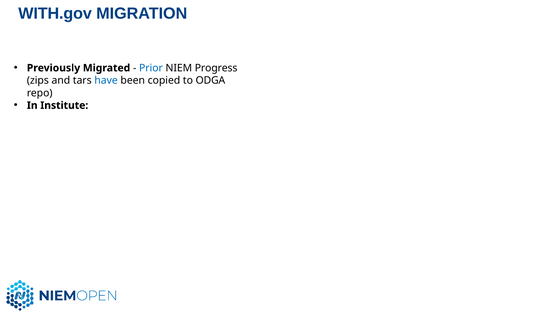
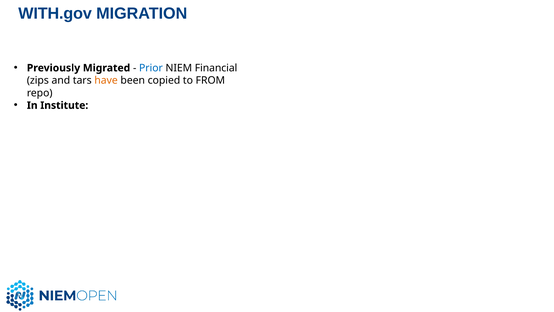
Progress: Progress -> Financial
have colour: blue -> orange
ODGA: ODGA -> FROM
